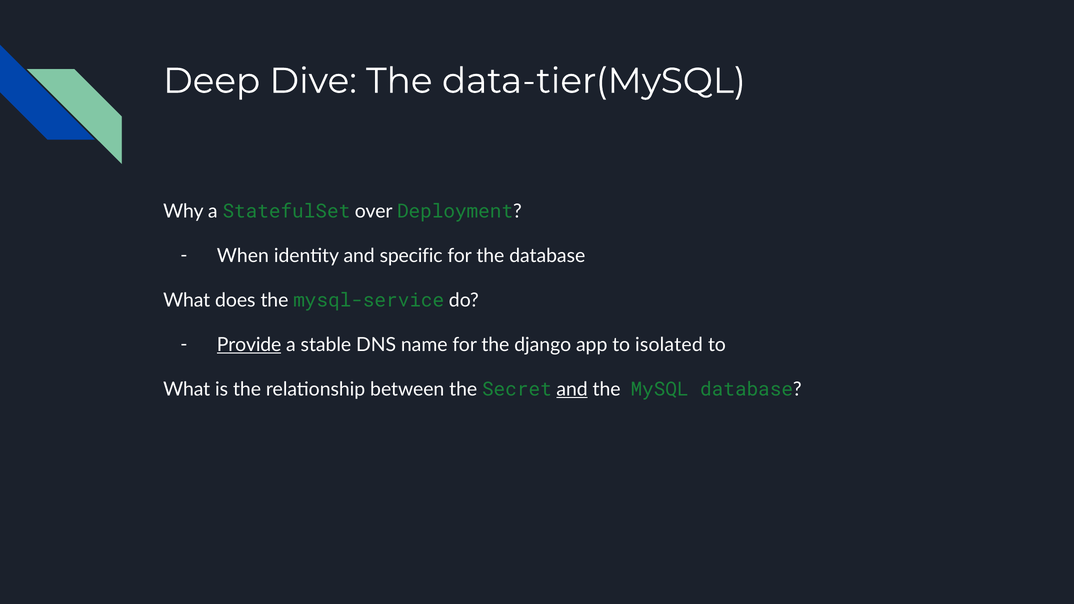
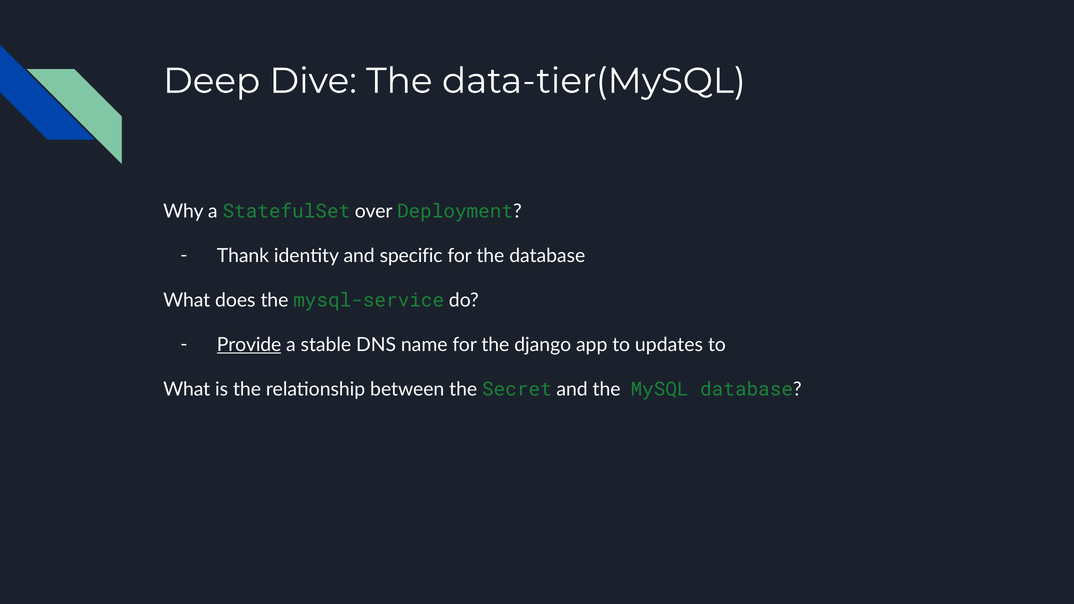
When: When -> Thank
isolated: isolated -> updates
and at (572, 389) underline: present -> none
